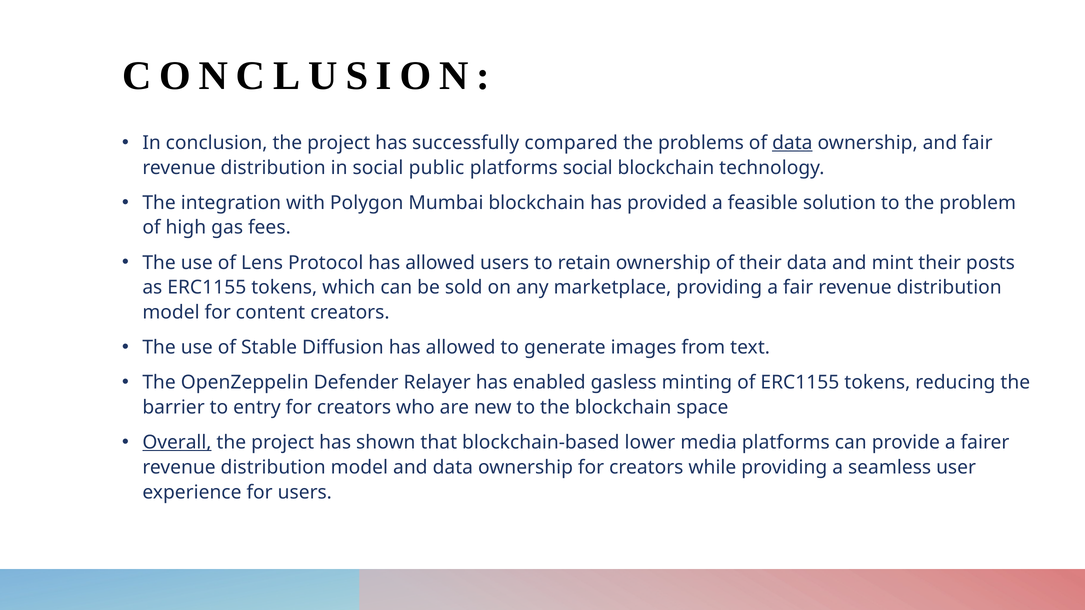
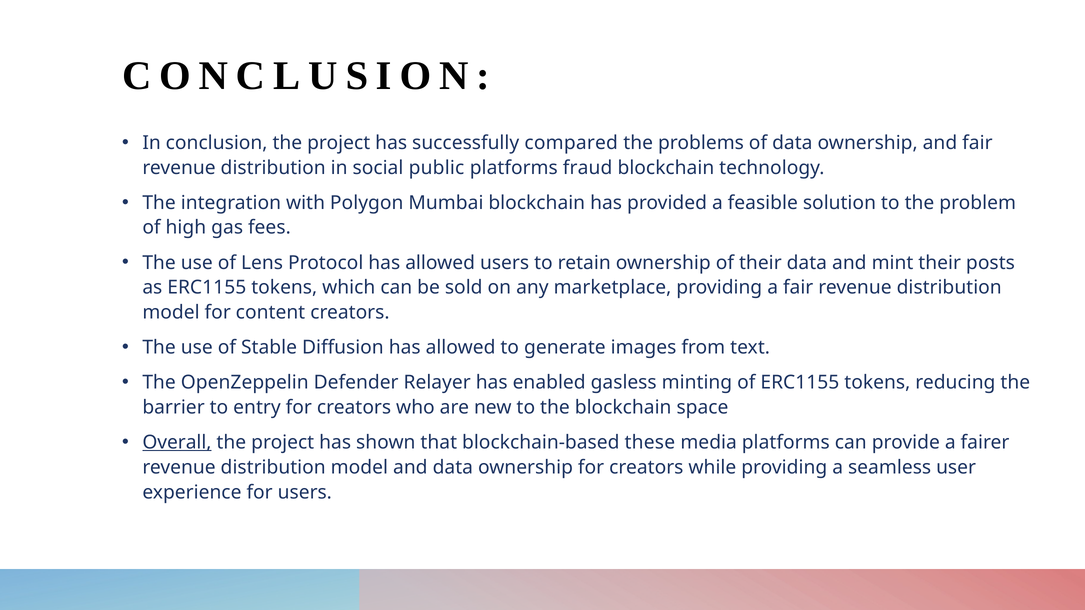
data at (792, 143) underline: present -> none
platforms social: social -> fraud
lower: lower -> these
